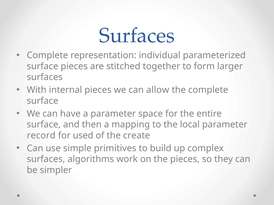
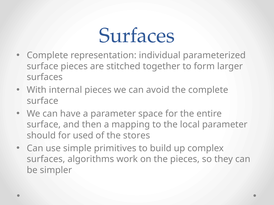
allow: allow -> avoid
record: record -> should
create: create -> stores
